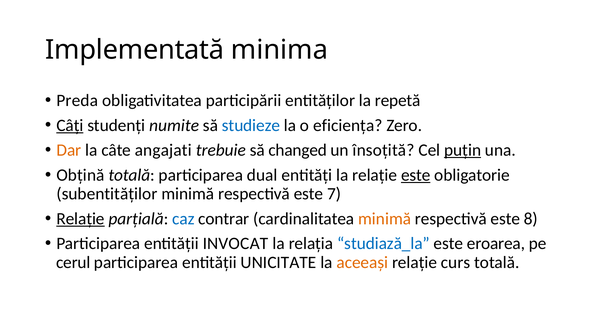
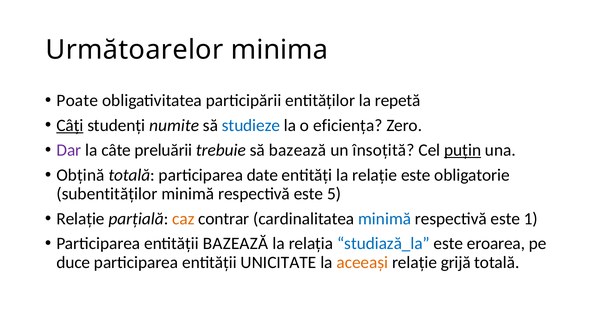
Implementată: Implementată -> Următoarelor
Preda: Preda -> Poate
Dar colour: orange -> purple
angajati: angajati -> preluării
să changed: changed -> bazează
dual: dual -> date
este at (416, 175) underline: present -> none
7: 7 -> 5
Relaţie at (81, 219) underline: present -> none
caz colour: blue -> orange
minimă at (385, 219) colour: orange -> blue
8: 8 -> 1
entităţii INVOCAT: INVOCAT -> BAZEAZĂ
cerul: cerul -> duce
curs: curs -> grijă
